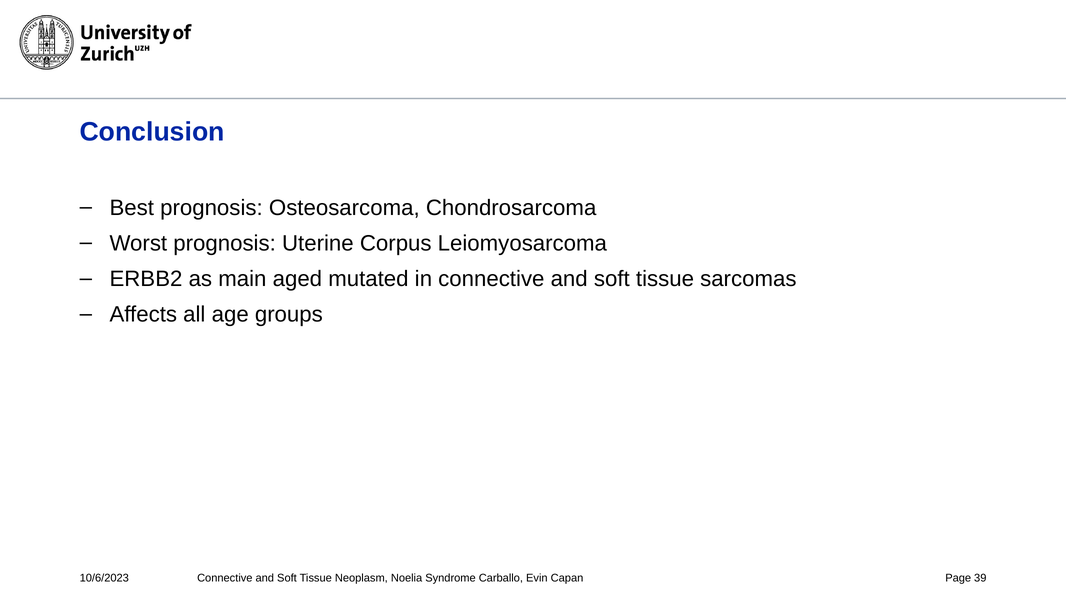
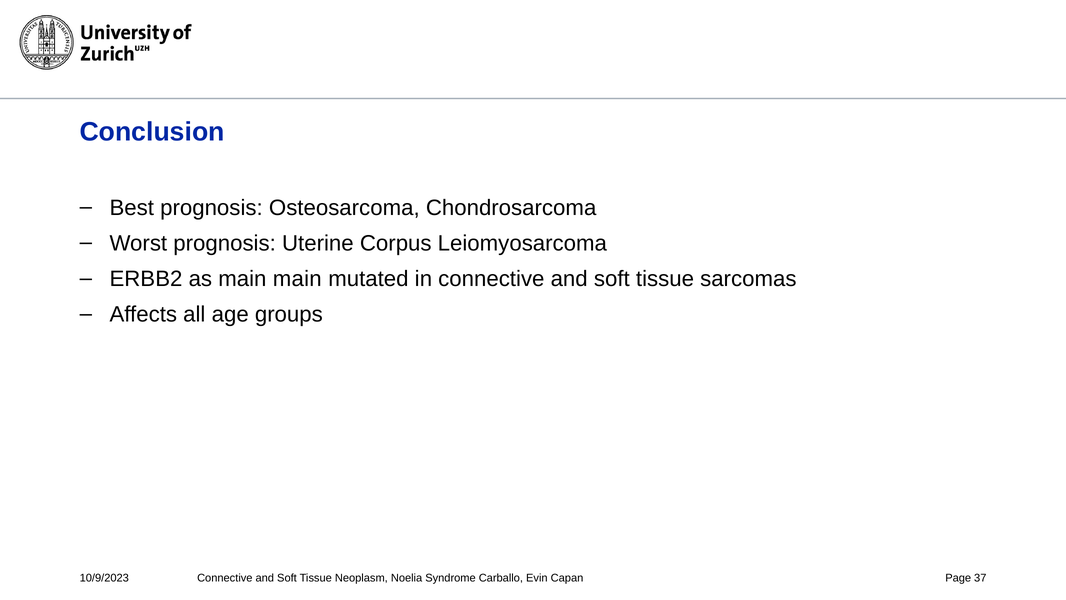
main aged: aged -> main
10/6/2023: 10/6/2023 -> 10/9/2023
39: 39 -> 37
